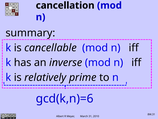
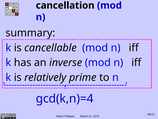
gcd(k,n)=6: gcd(k,n)=6 -> gcd(k,n)=4
